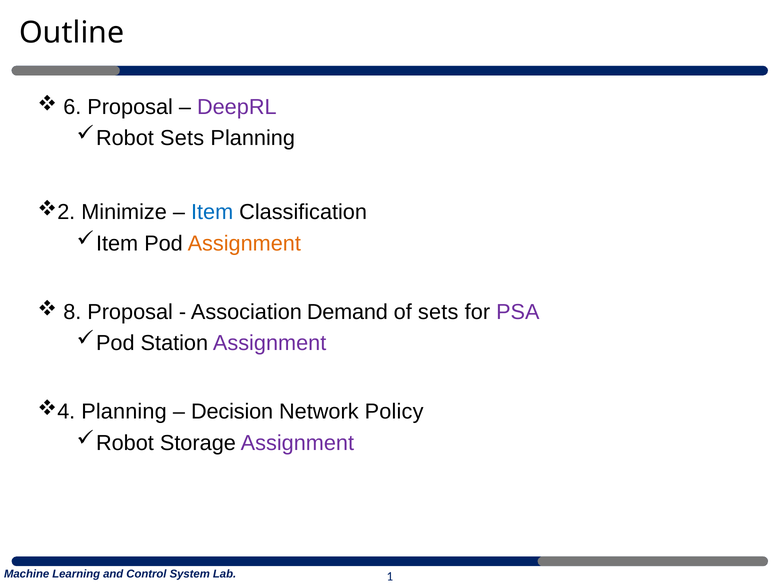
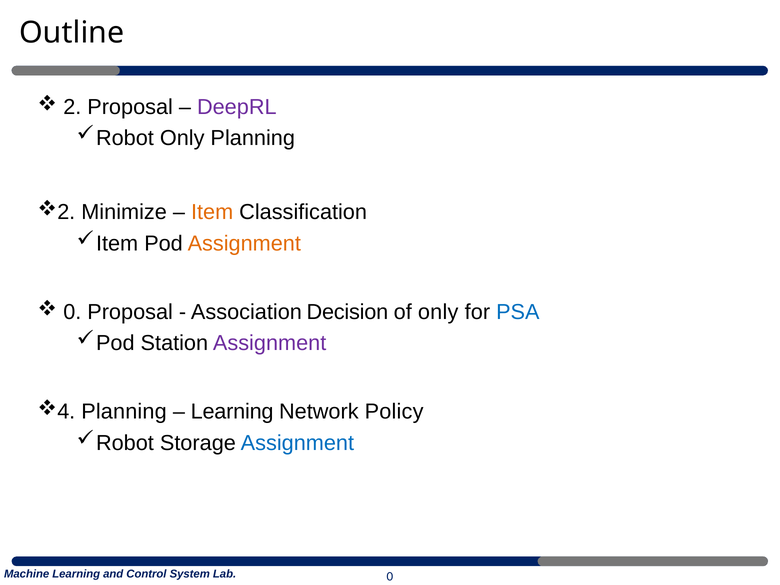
6: 6 -> 2
Sets at (182, 138): Sets -> Only
Item colour: blue -> orange
8 at (72, 312): 8 -> 0
Demand: Demand -> Decision
of sets: sets -> only
PSA colour: purple -> blue
Decision at (232, 412): Decision -> Learning
Assignment at (297, 443) colour: purple -> blue
1 at (390, 576): 1 -> 0
